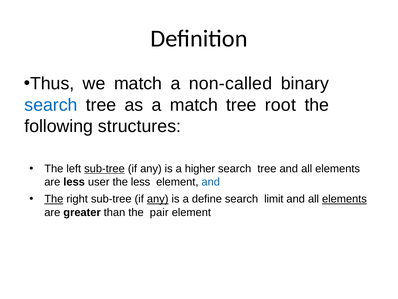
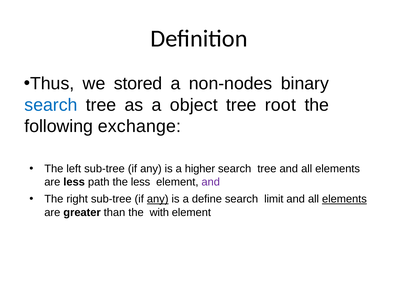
we match: match -> stored
non-called: non-called -> non-nodes
a match: match -> object
structures: structures -> exchange
sub-tree at (104, 168) underline: present -> none
user: user -> path
and at (211, 182) colour: blue -> purple
The at (54, 199) underline: present -> none
pair: pair -> with
